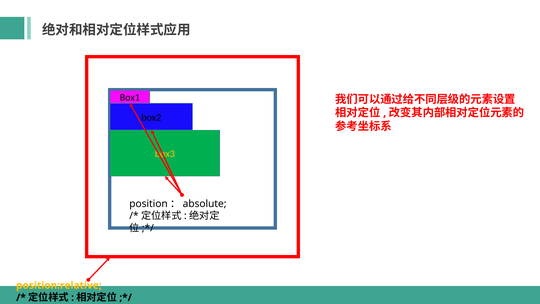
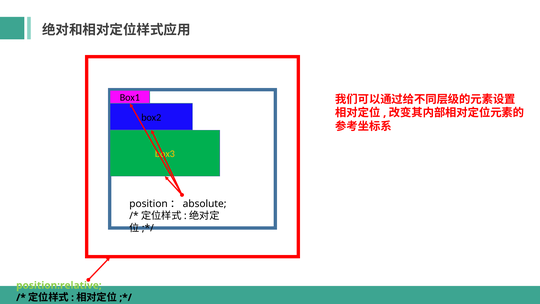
position:relative colour: yellow -> light green
